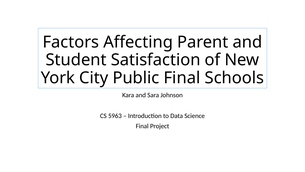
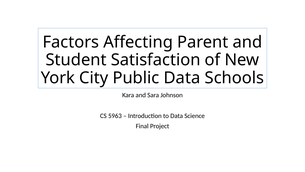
Public Final: Final -> Data
